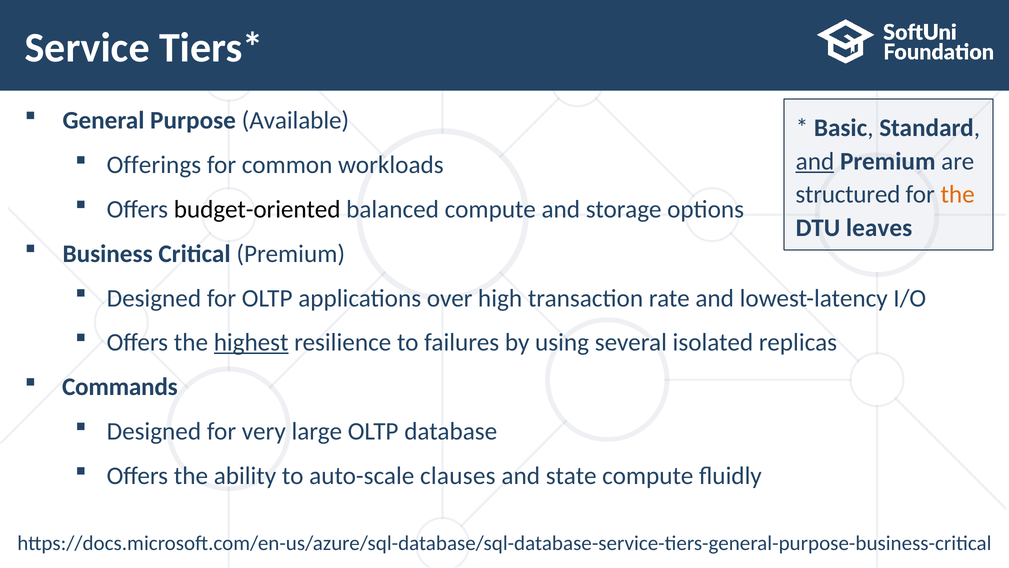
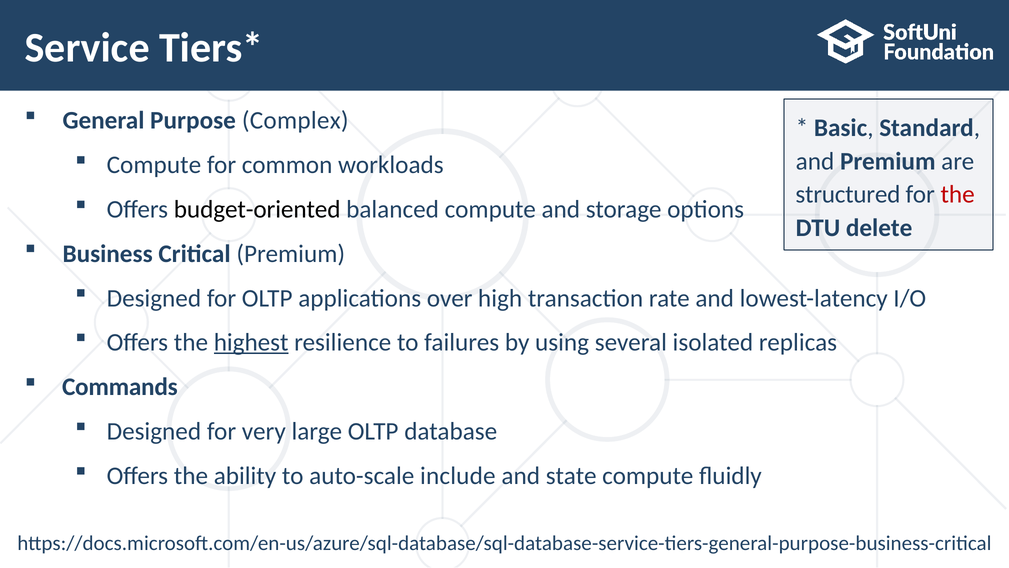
Available: Available -> Complex
and at (815, 161) underline: present -> none
Offerings at (154, 165): Offerings -> Compute
the at (958, 194) colour: orange -> red
leaves: leaves -> delete
clauses: clauses -> include
